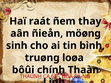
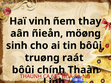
raát: raát -> vinh
tin bình: bình -> bôûi
loøa: loøa -> raát
